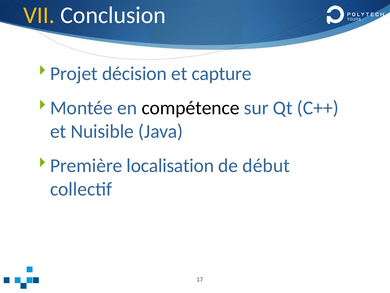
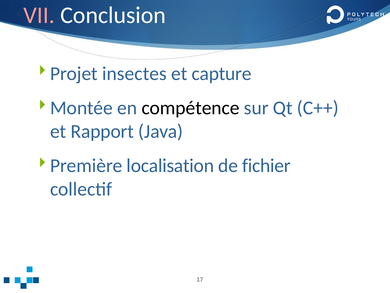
VII colour: yellow -> pink
décision: décision -> insectes
Nuisible: Nuisible -> Rapport
début: début -> fichier
